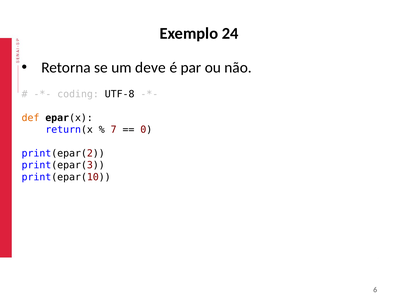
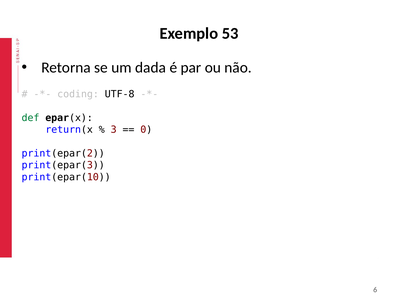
24: 24 -> 53
deve: deve -> dada
def colour: orange -> green
7: 7 -> 3
